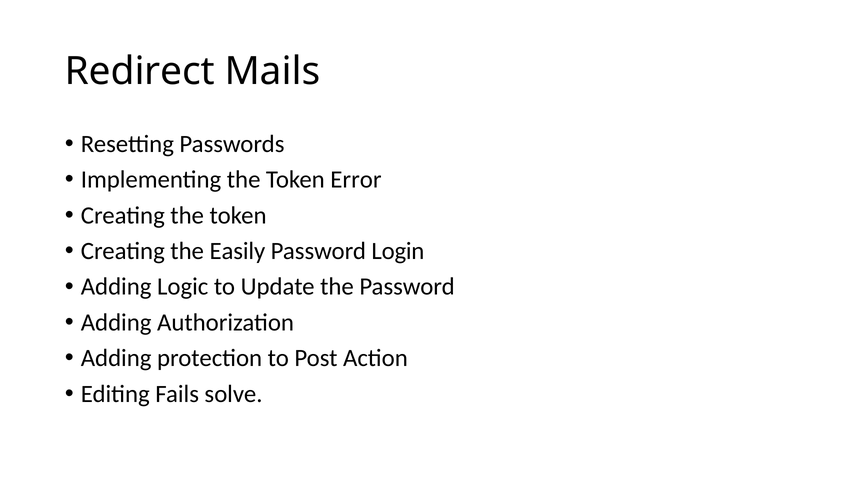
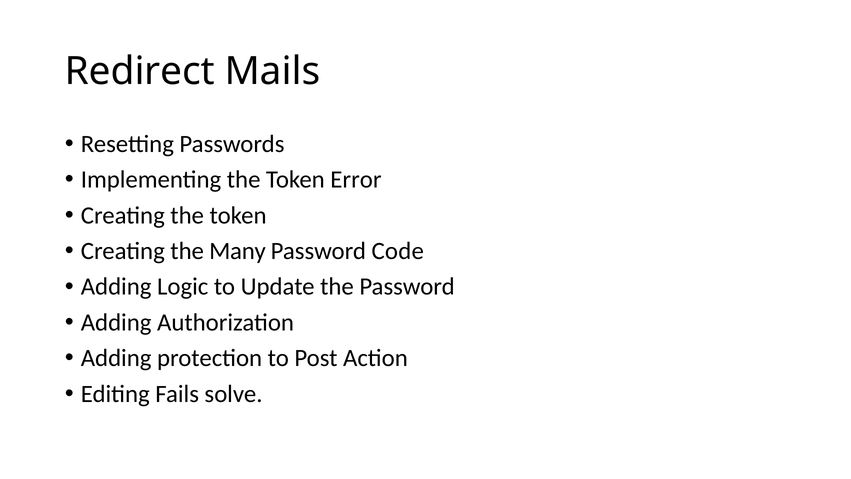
Easily: Easily -> Many
Login: Login -> Code
